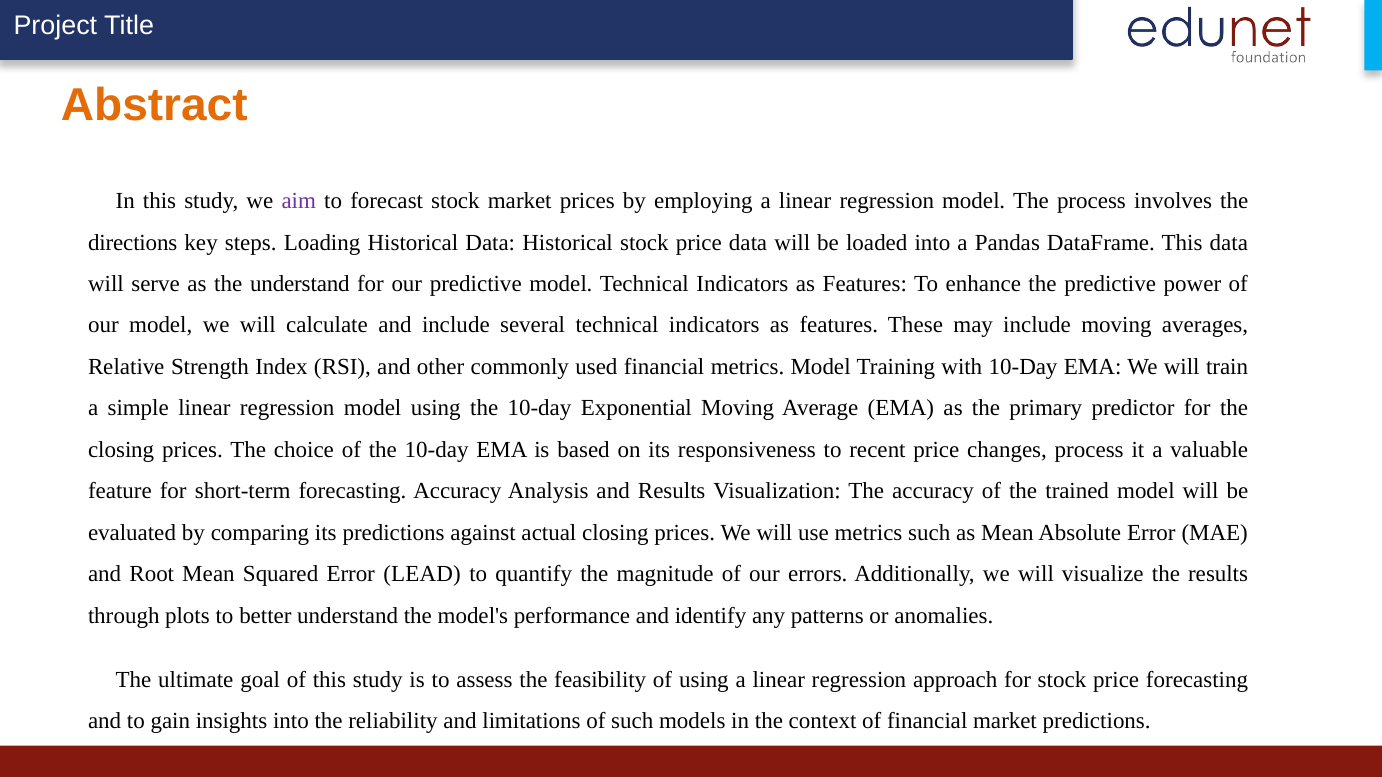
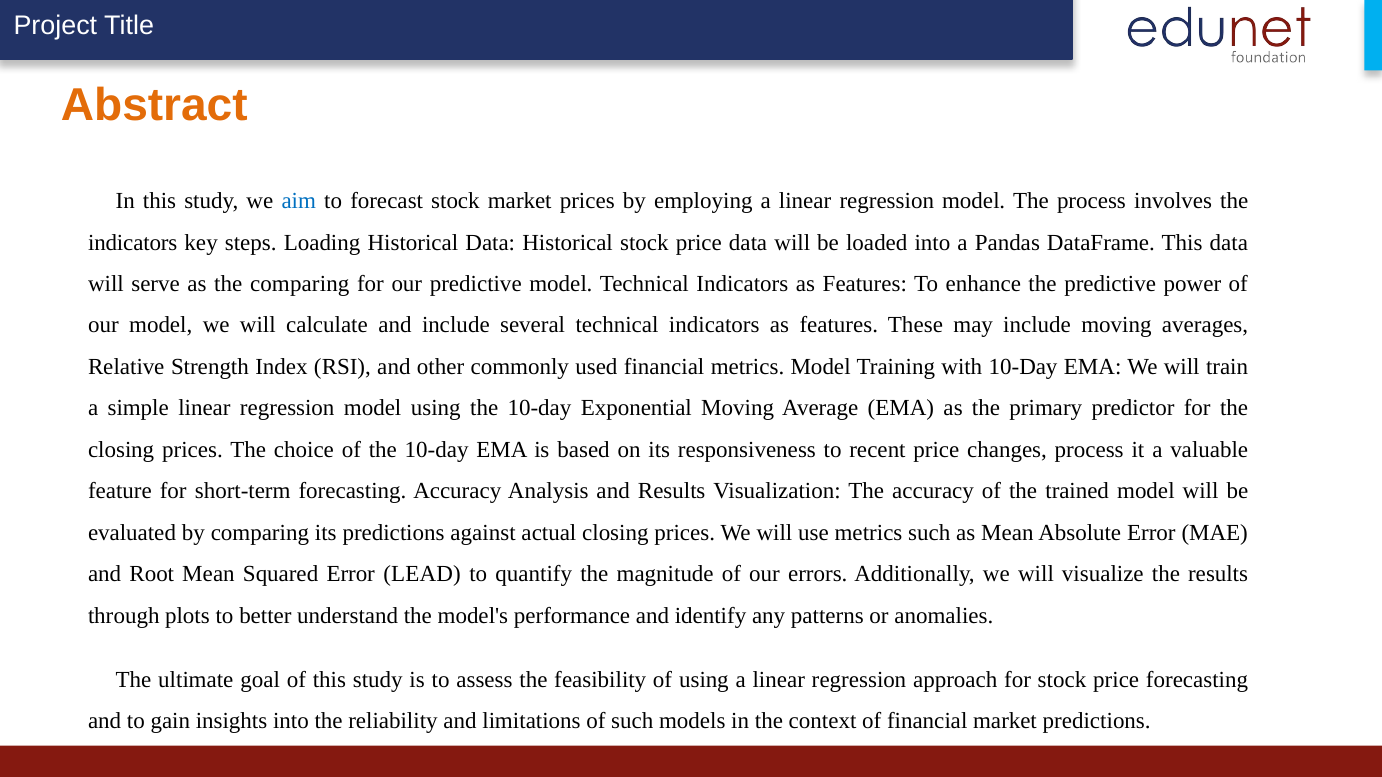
aim colour: purple -> blue
directions at (133, 243): directions -> indicators
the understand: understand -> comparing
